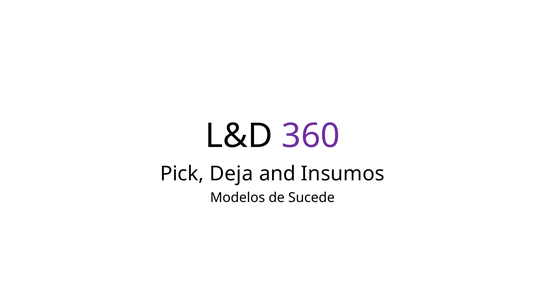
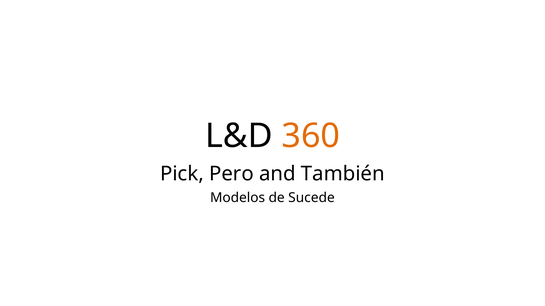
360 colour: purple -> orange
Deja: Deja -> Pero
Insumos: Insumos -> También
